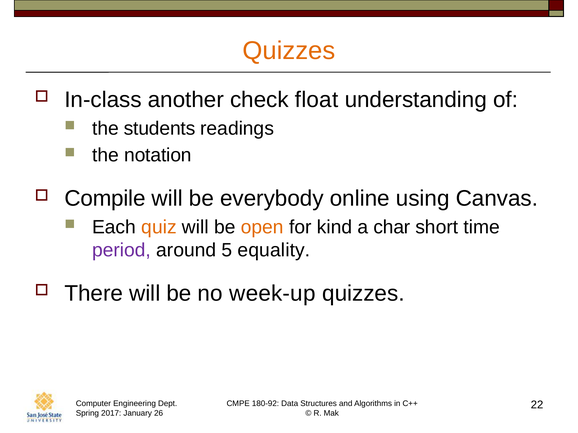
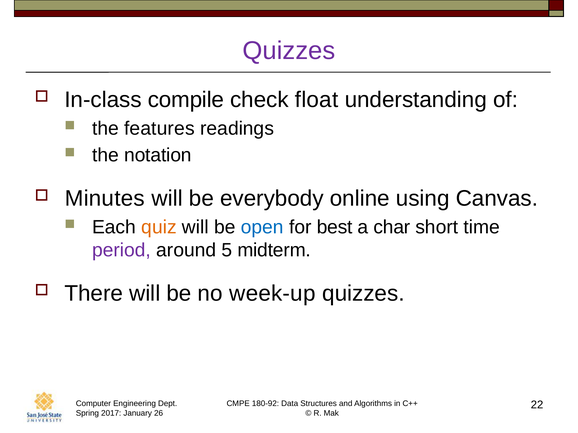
Quizzes at (289, 51) colour: orange -> purple
another: another -> compile
students: students -> features
Compile: Compile -> Minutes
open colour: orange -> blue
kind: kind -> best
equality: equality -> midterm
